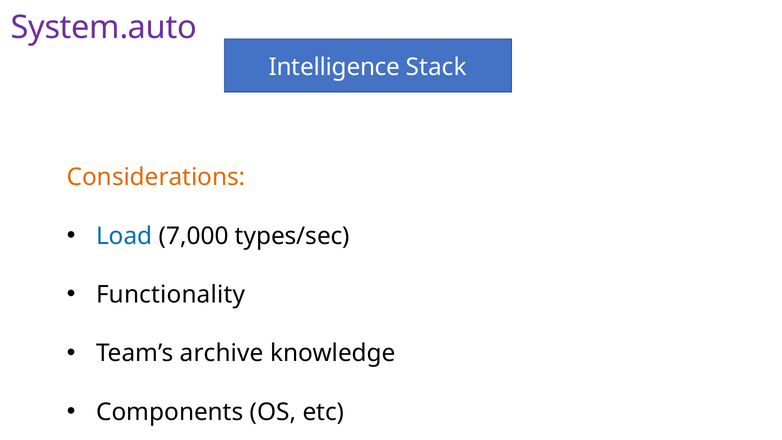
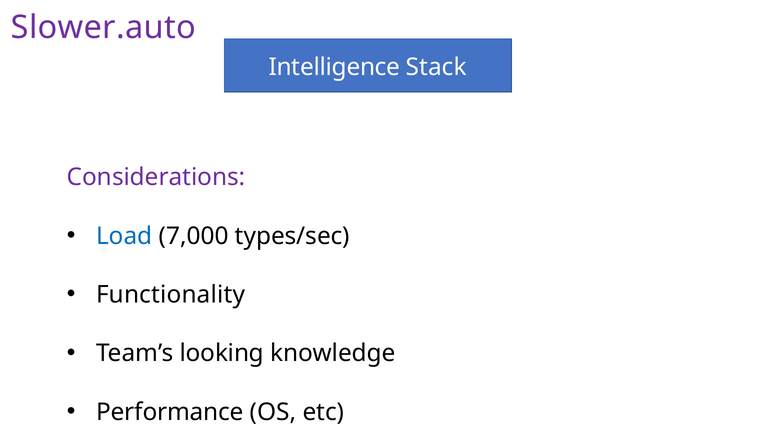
System.auto: System.auto -> Slower.auto
Considerations colour: orange -> purple
archive: archive -> looking
Components: Components -> Performance
